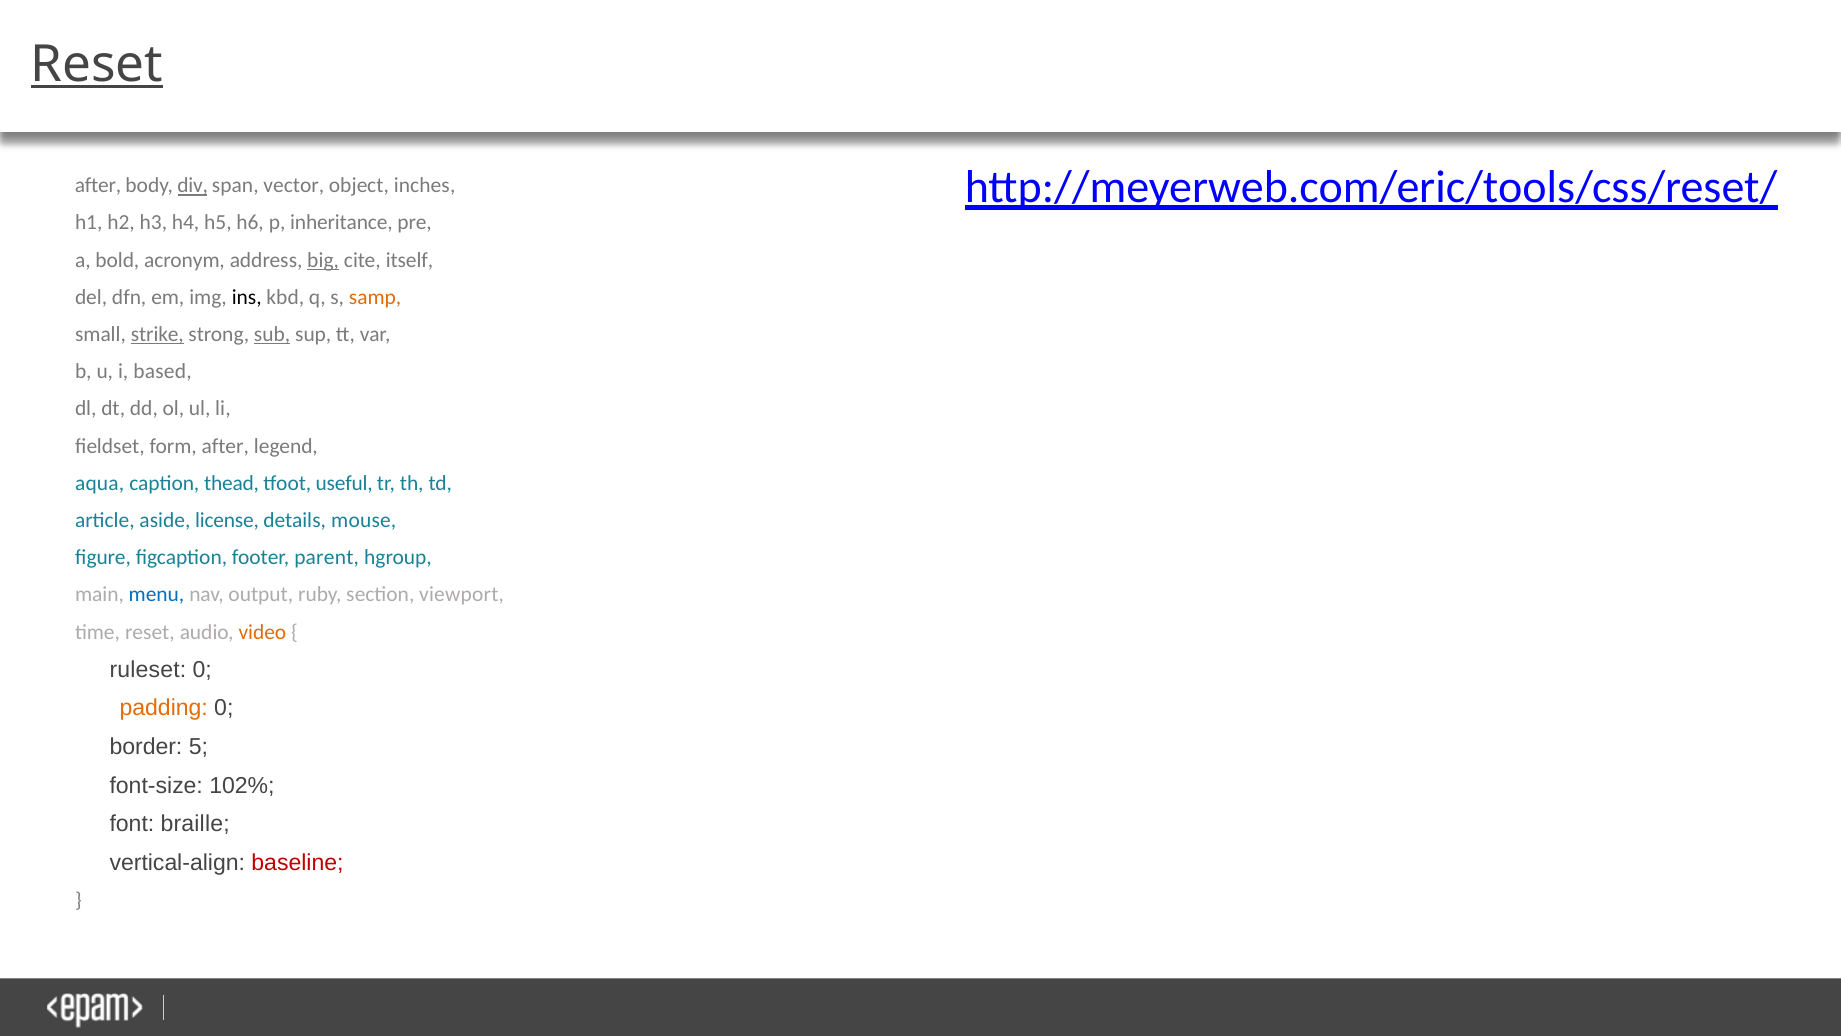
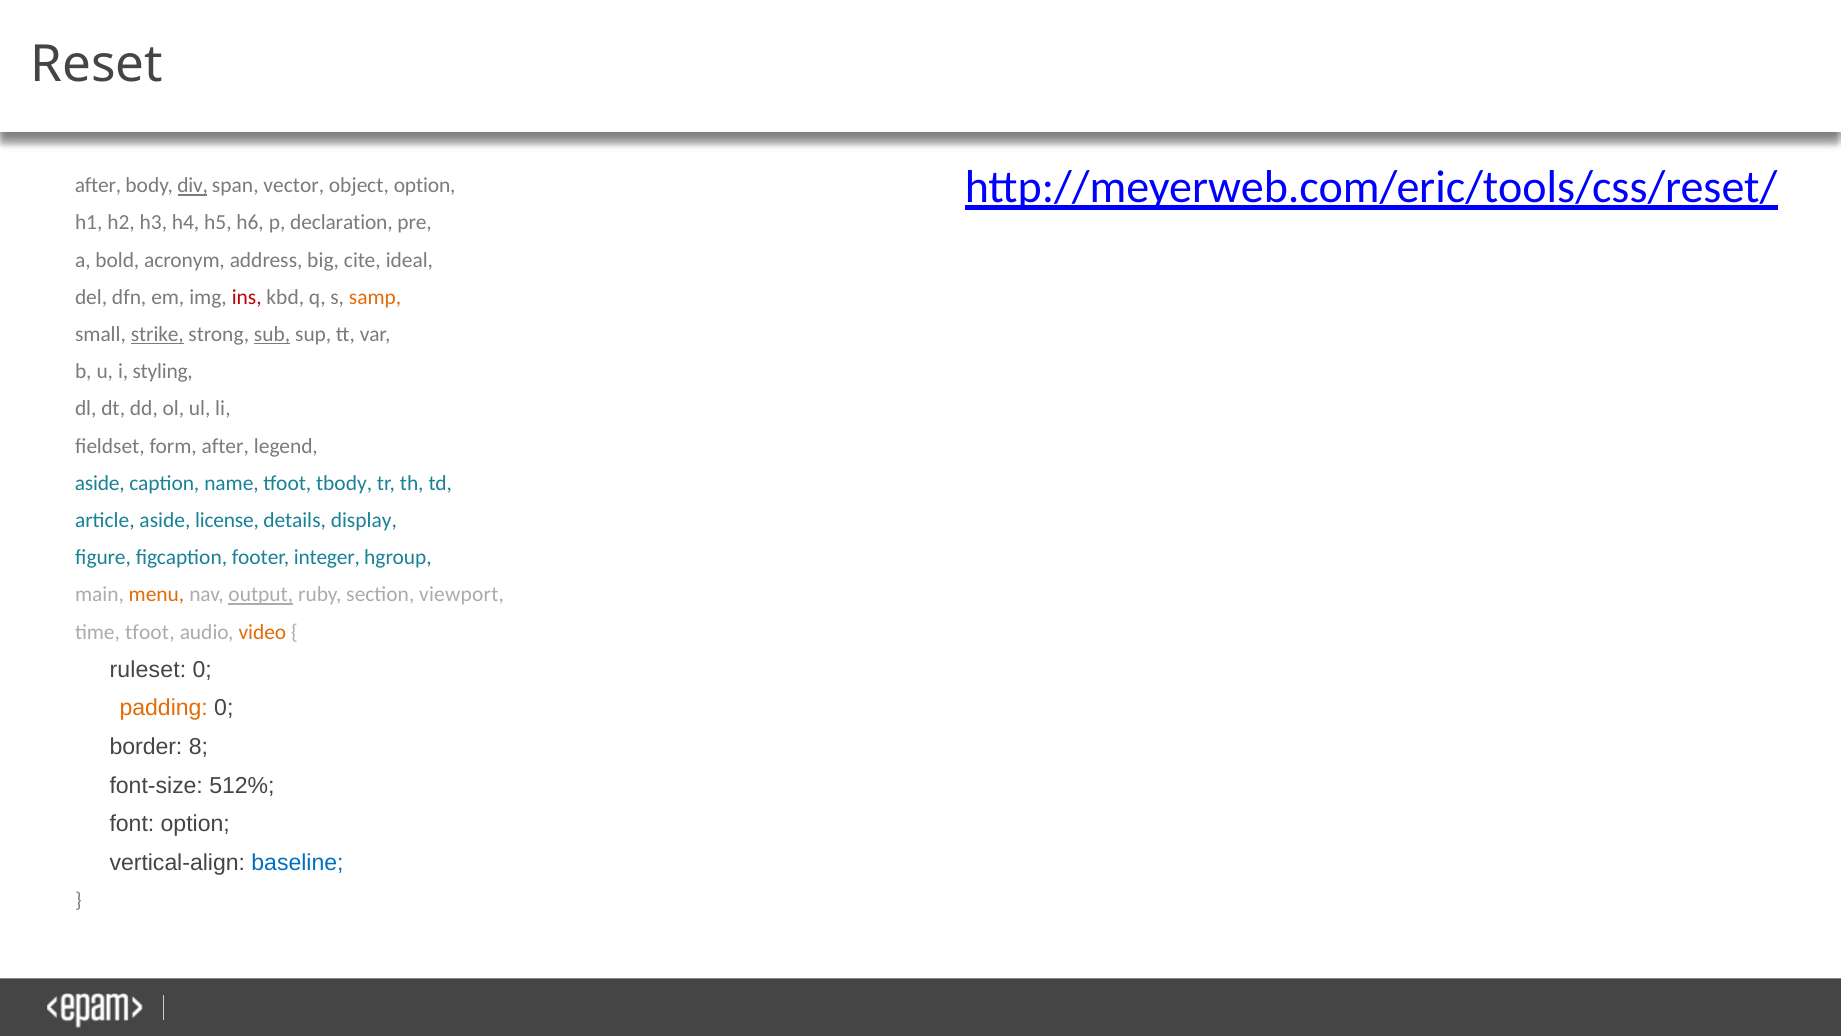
Reset at (97, 65) underline: present -> none
object inches: inches -> option
inheritance: inheritance -> declaration
big underline: present -> none
itself: itself -> ideal
ins colour: black -> red
based: based -> styling
aqua at (100, 483): aqua -> aside
thead: thead -> name
useful: useful -> tbody
mouse: mouse -> display
parent: parent -> integer
menu colour: blue -> orange
output underline: none -> present
time reset: reset -> tfoot
5: 5 -> 8
102%: 102% -> 512%
font braille: braille -> option
baseline colour: red -> blue
